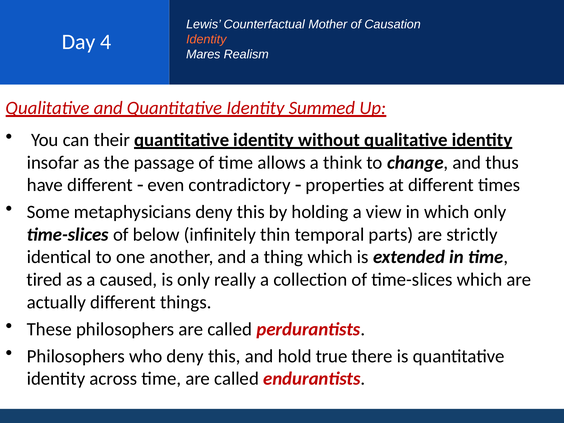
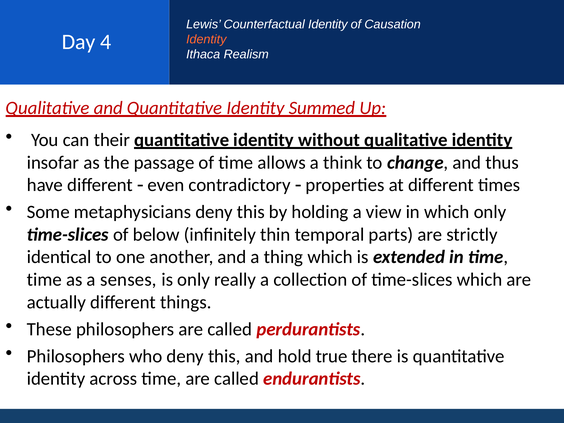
Counterfactual Mother: Mother -> Identity
Mares: Mares -> Ithaca
tired at (44, 280): tired -> time
caused: caused -> senses
